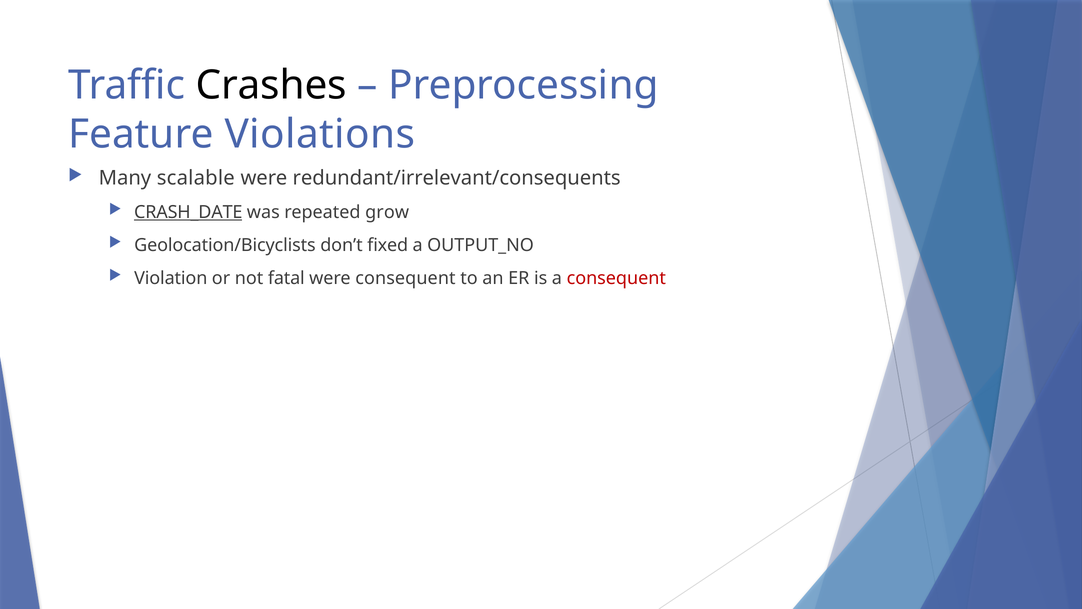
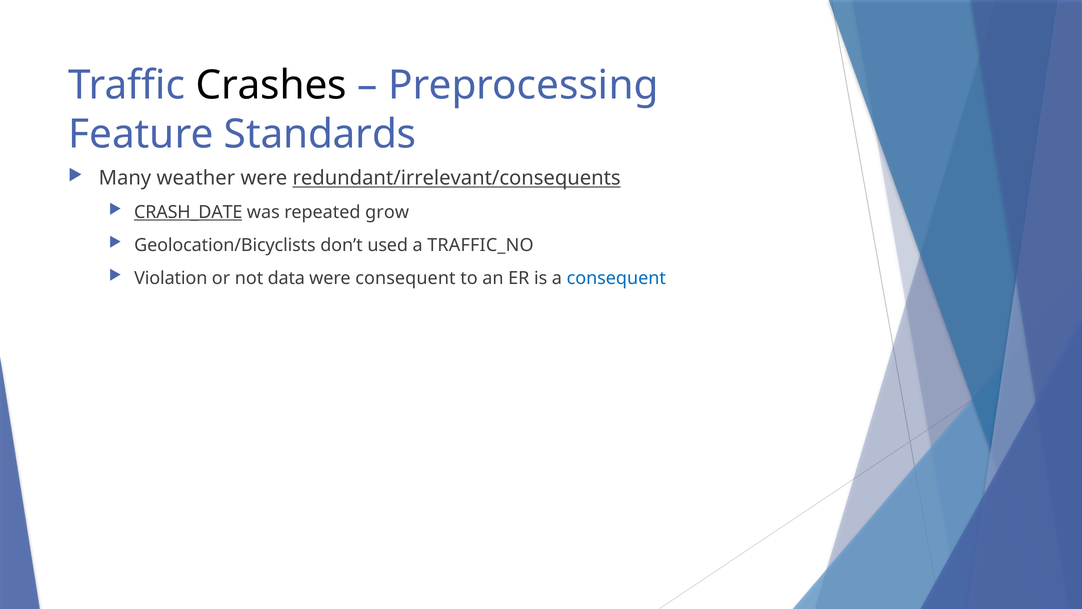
Violations: Violations -> Standards
scalable: scalable -> weather
redundant/irrelevant/consequents underline: none -> present
fixed: fixed -> used
OUTPUT_NO: OUTPUT_NO -> TRAFFIC_NO
fatal: fatal -> data
consequent at (616, 278) colour: red -> blue
